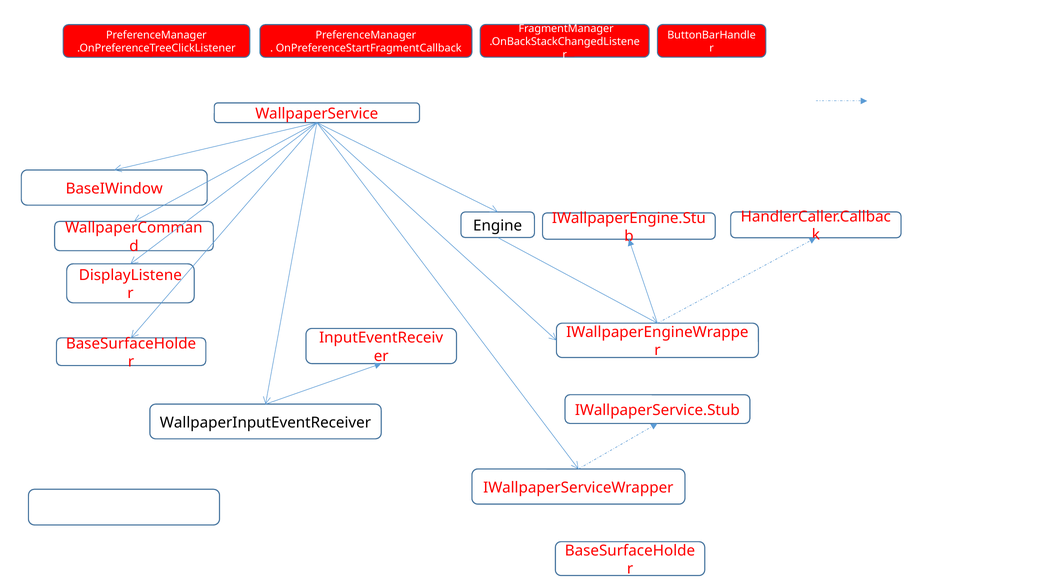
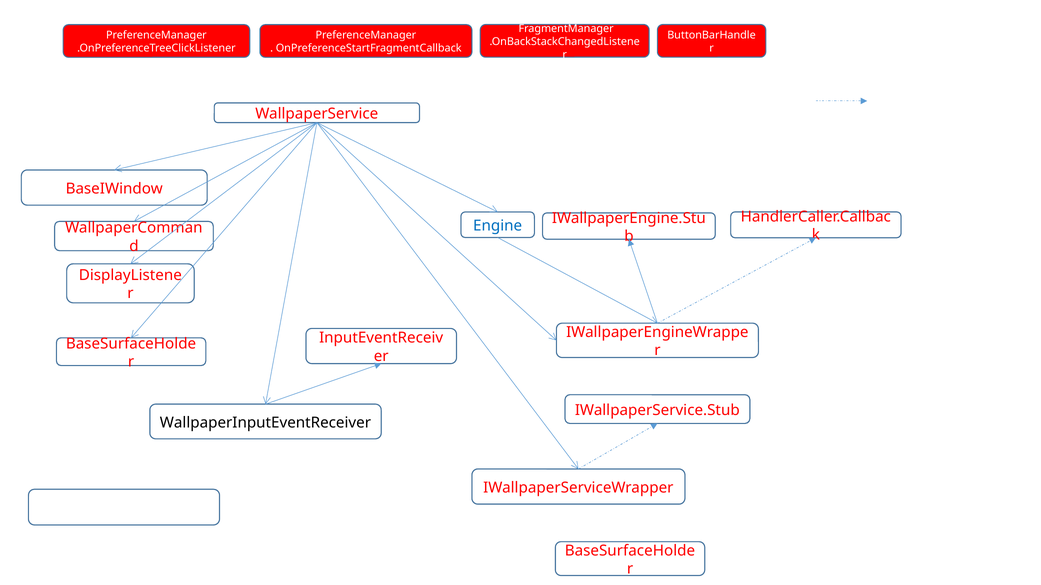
Engine colour: black -> blue
